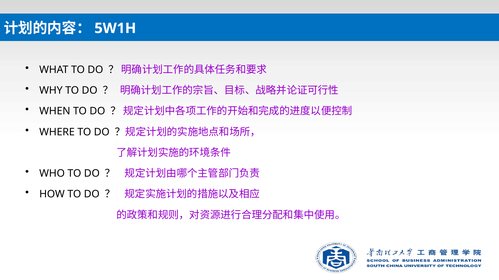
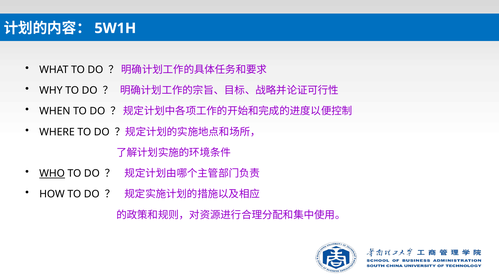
WHO underline: none -> present
